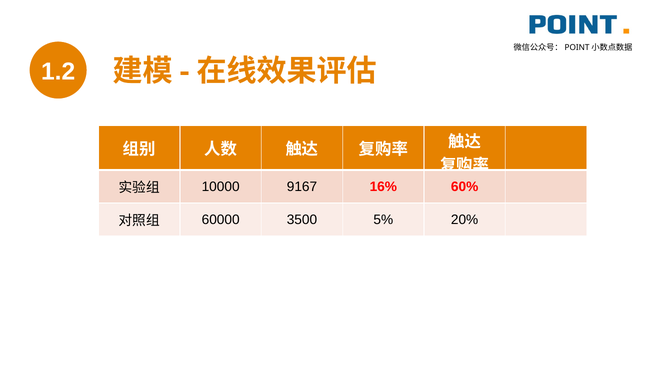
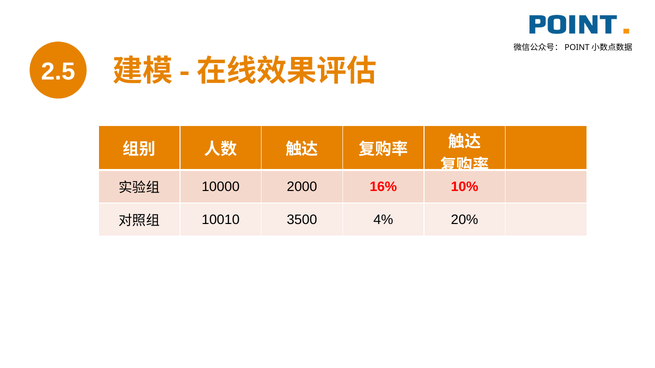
1.2: 1.2 -> 2.5
9167: 9167 -> 2000
60%: 60% -> 10%
60000: 60000 -> 10010
5%: 5% -> 4%
